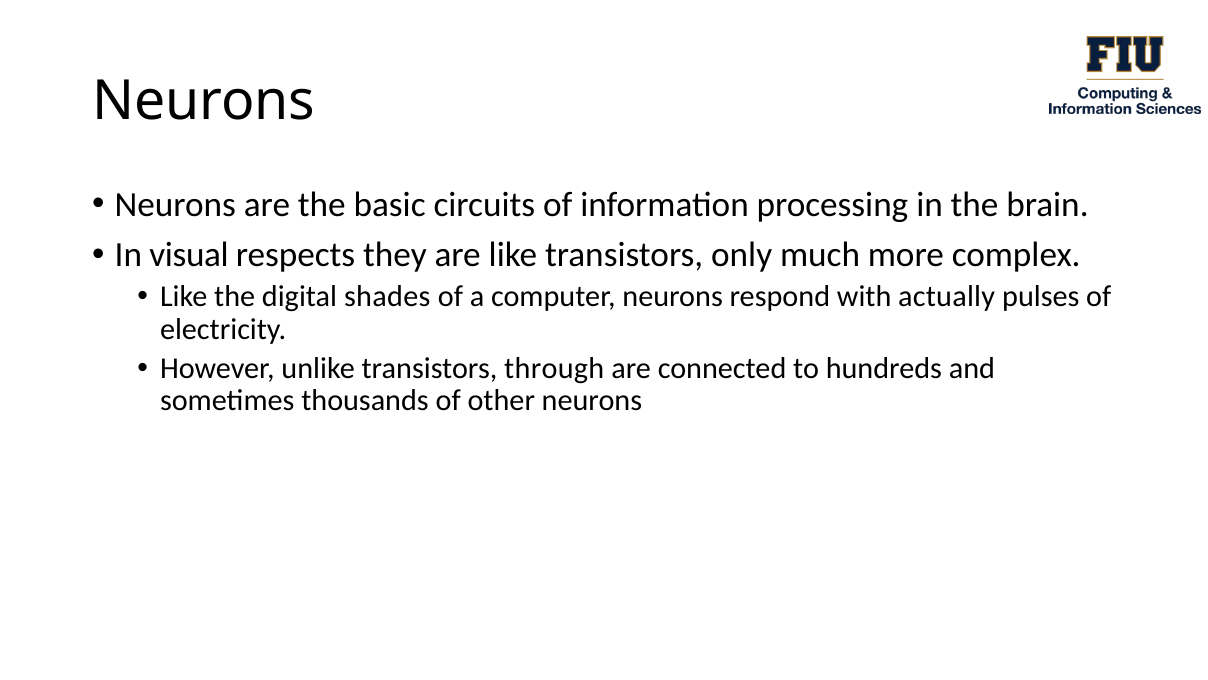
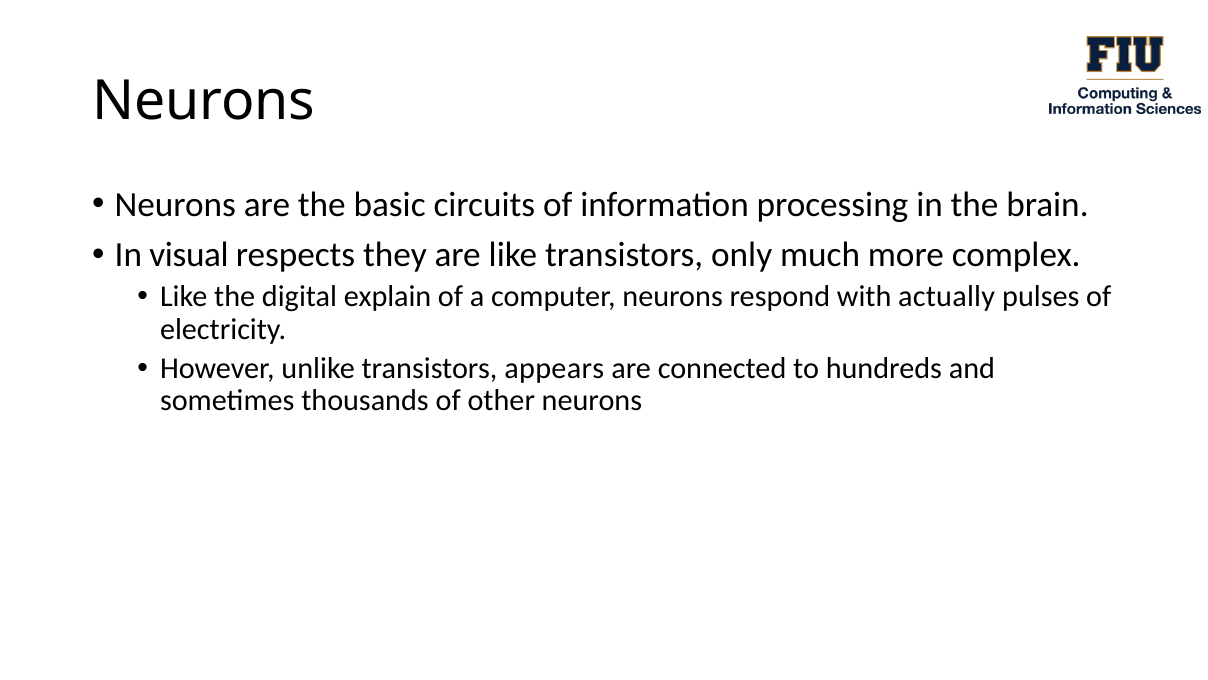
shades: shades -> explain
through: through -> appears
